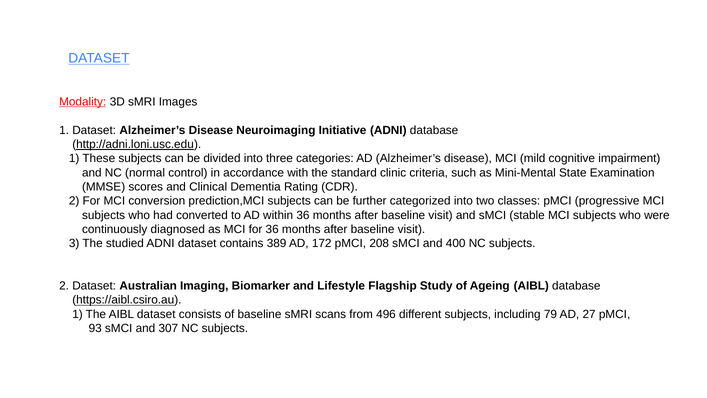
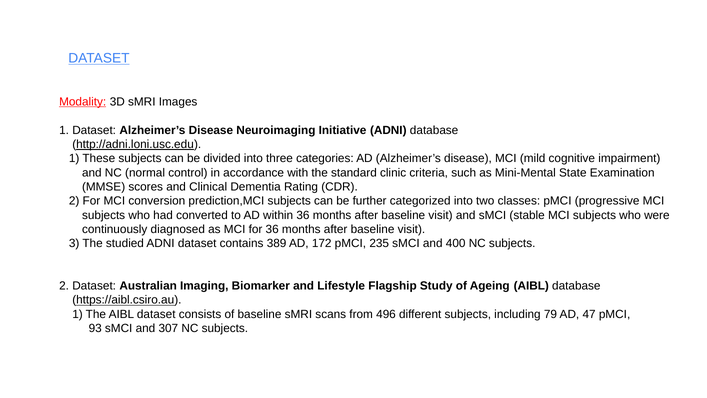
208: 208 -> 235
27: 27 -> 47
